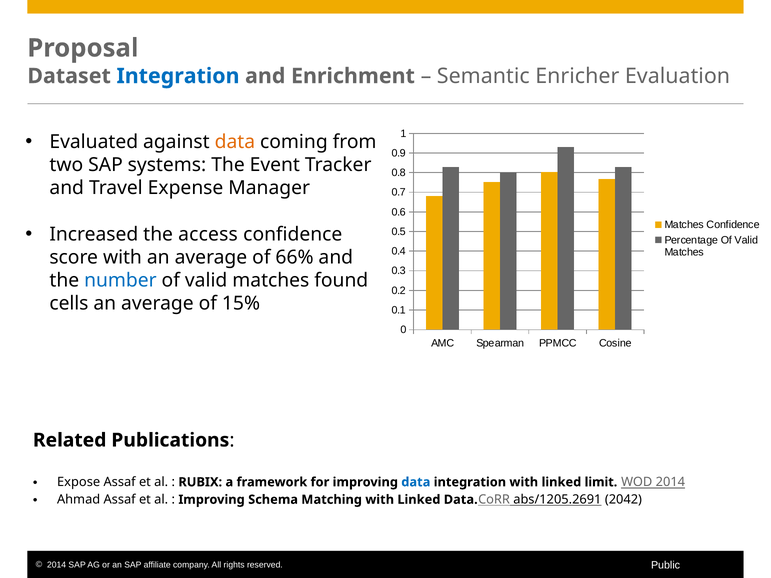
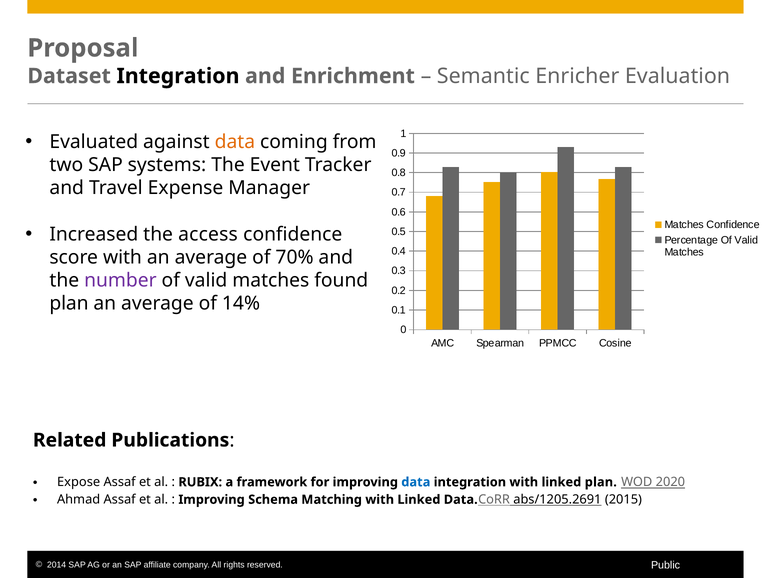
Integration at (178, 76) colour: blue -> black
66%: 66% -> 70%
number colour: blue -> purple
cells at (69, 304): cells -> plan
15%: 15% -> 14%
linked limit: limit -> plan
WOD 2014: 2014 -> 2020
2042: 2042 -> 2015
